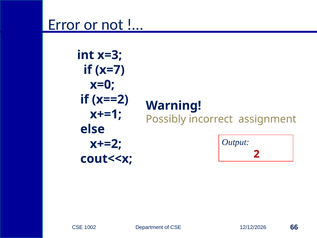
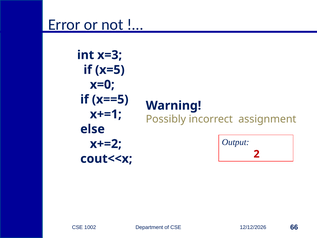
x=7: x=7 -> x=5
x==2: x==2 -> x==5
